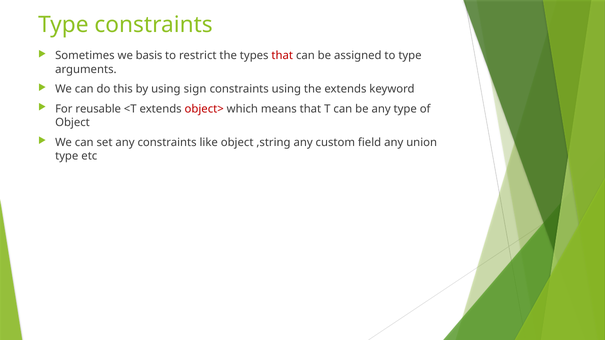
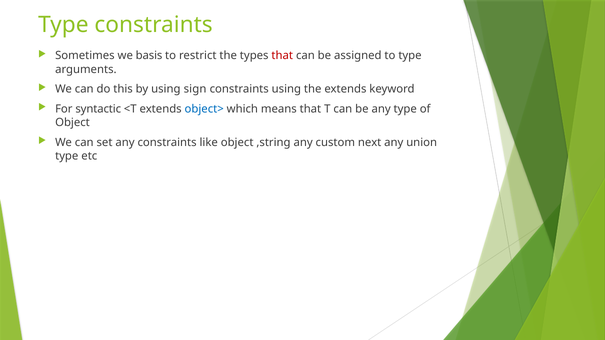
reusable: reusable -> syntactic
object> colour: red -> blue
field: field -> next
